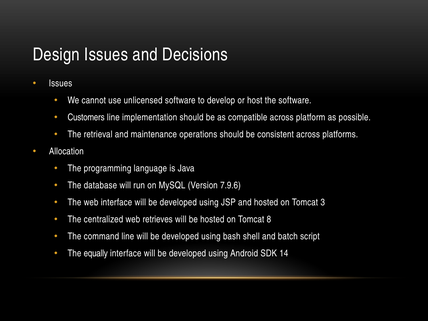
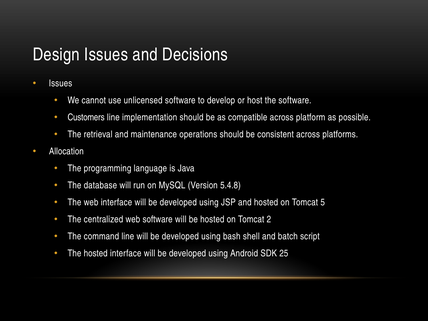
7.9.6: 7.9.6 -> 5.4.8
3: 3 -> 5
web retrieves: retrieves -> software
8: 8 -> 2
The equally: equally -> hosted
14: 14 -> 25
